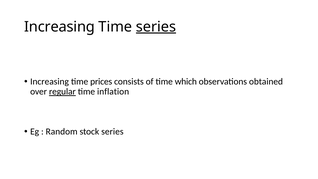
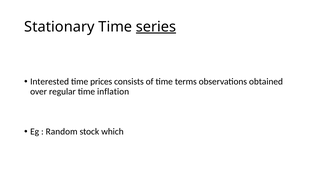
Increasing at (60, 27): Increasing -> Stationary
Increasing at (50, 82): Increasing -> Interested
which: which -> terms
regular underline: present -> none
stock series: series -> which
